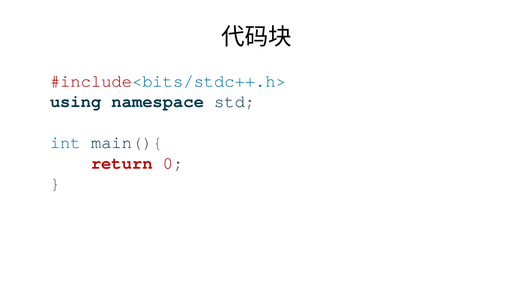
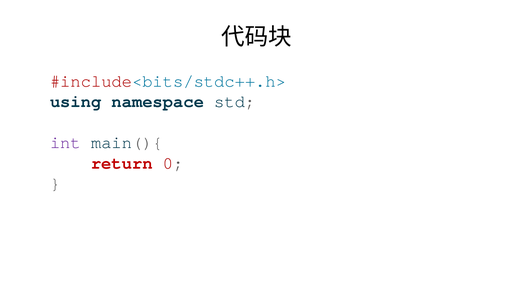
int colour: blue -> purple
